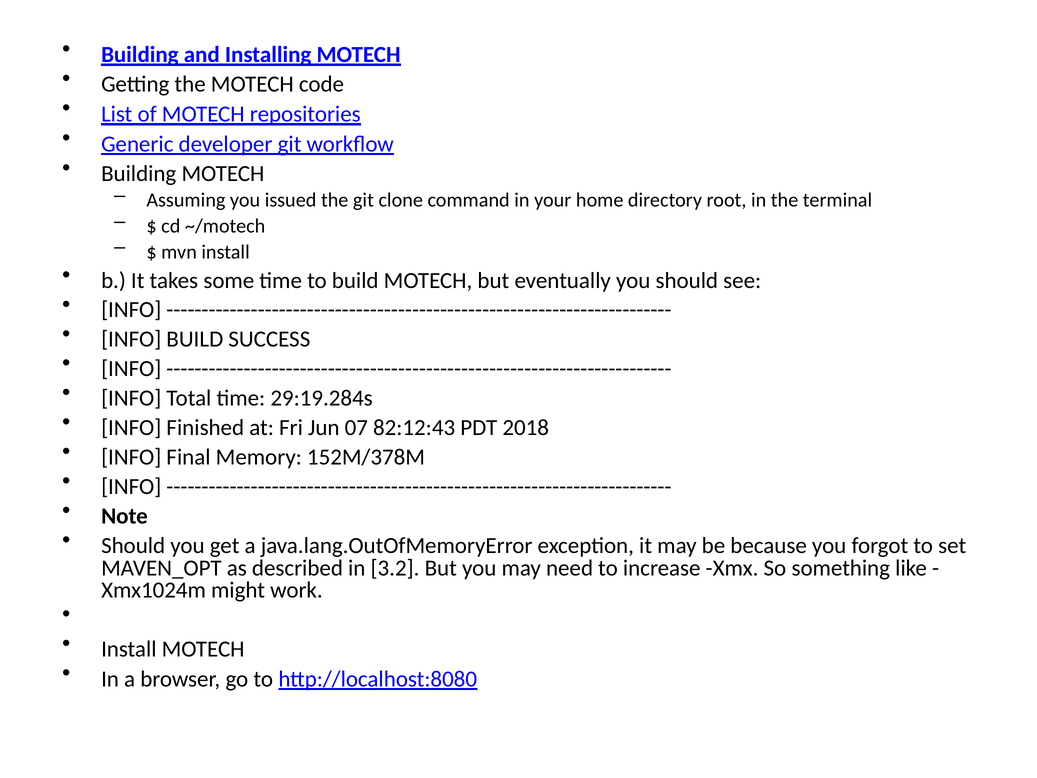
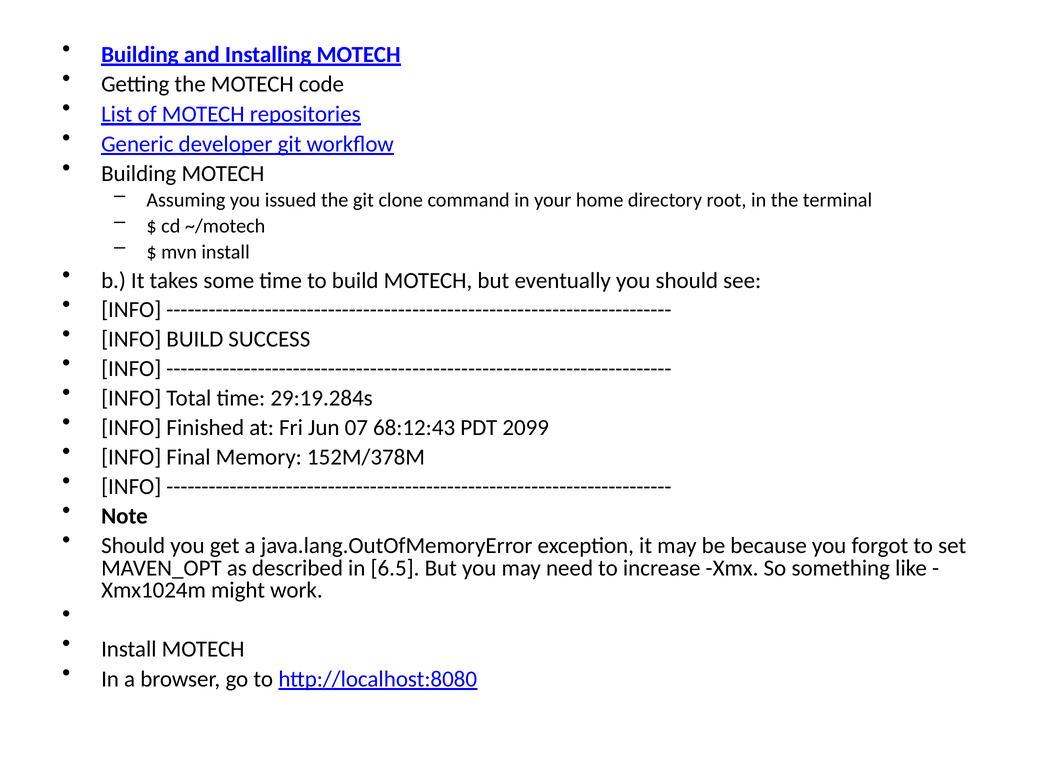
82:12:43: 82:12:43 -> 68:12:43
2018: 2018 -> 2099
3.2: 3.2 -> 6.5
